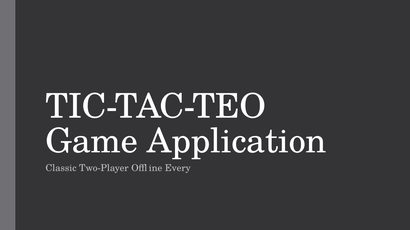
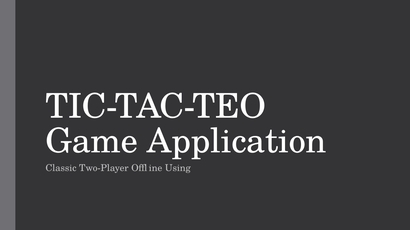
Every: Every -> Using
